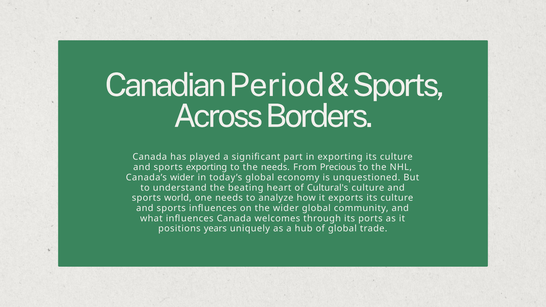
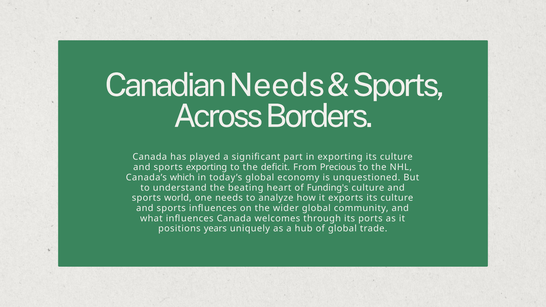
Canadian Period: Period -> Needs
the needs: needs -> deficit
Canada’s wider: wider -> which
Cultural's: Cultural's -> Funding's
